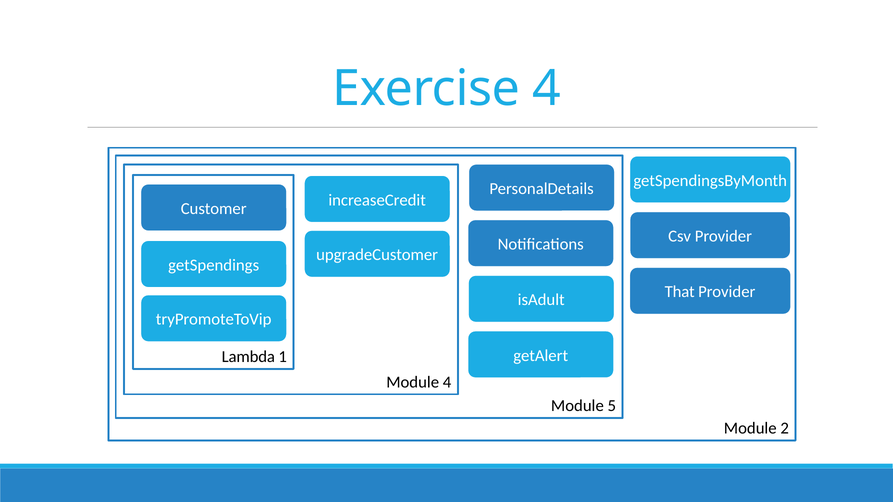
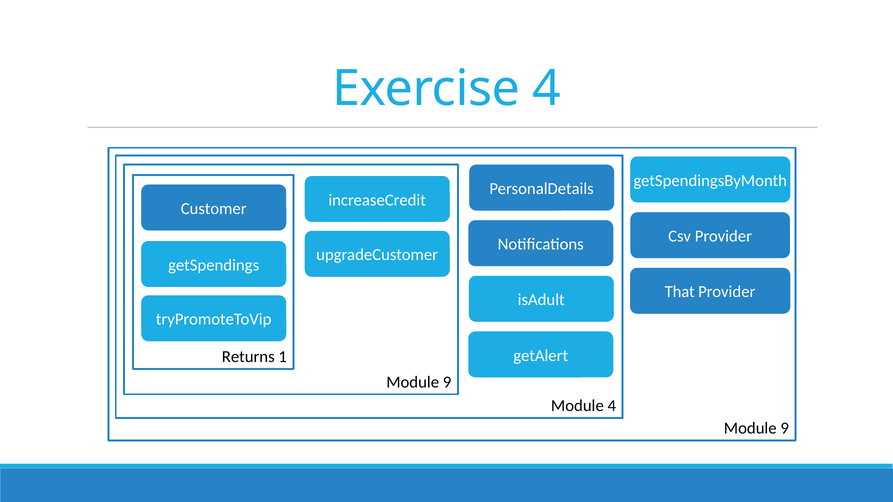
Lambda: Lambda -> Returns
4 at (447, 382): 4 -> 9
Module 5: 5 -> 4
2 at (785, 429): 2 -> 9
